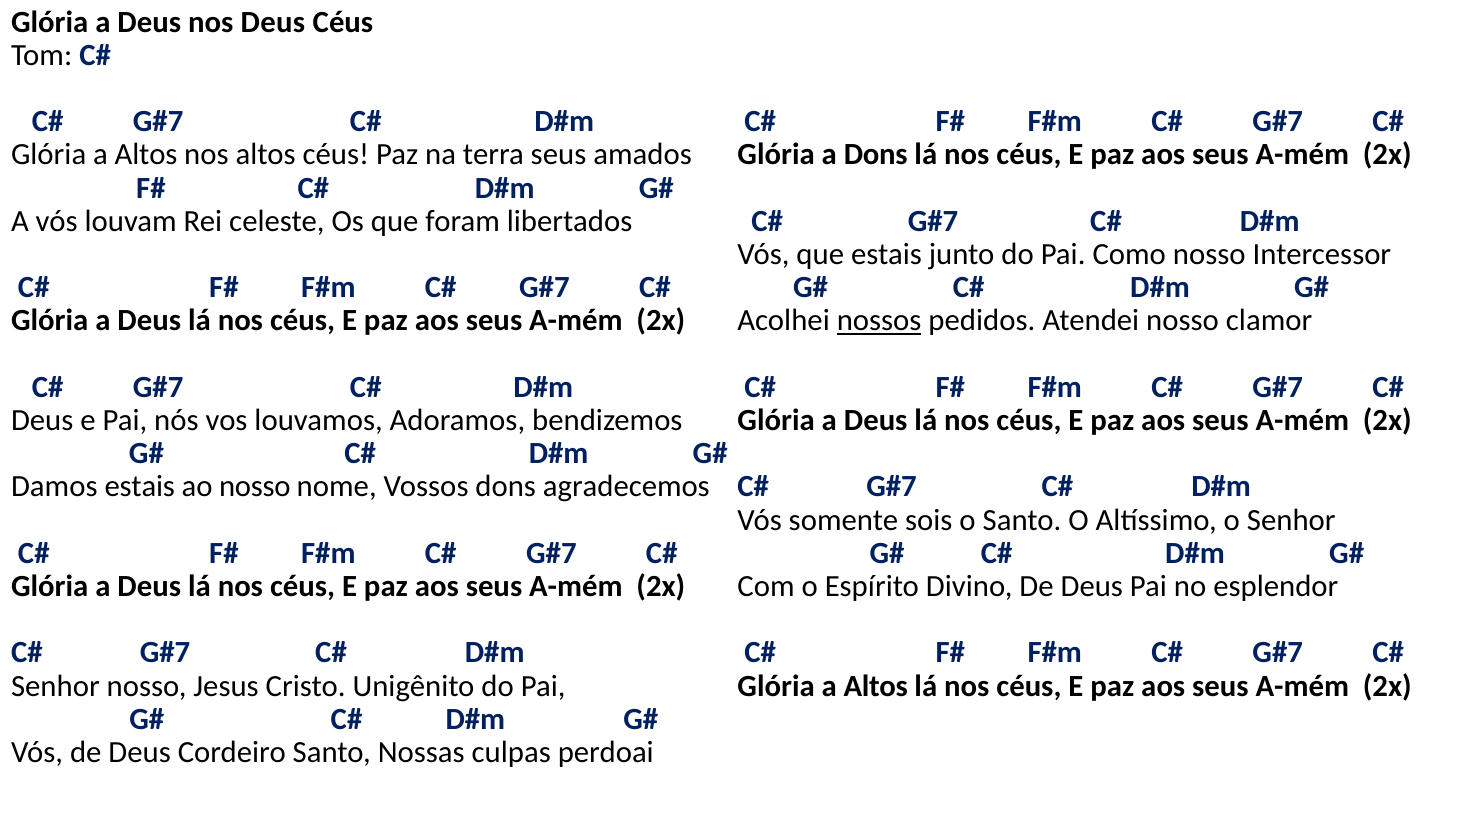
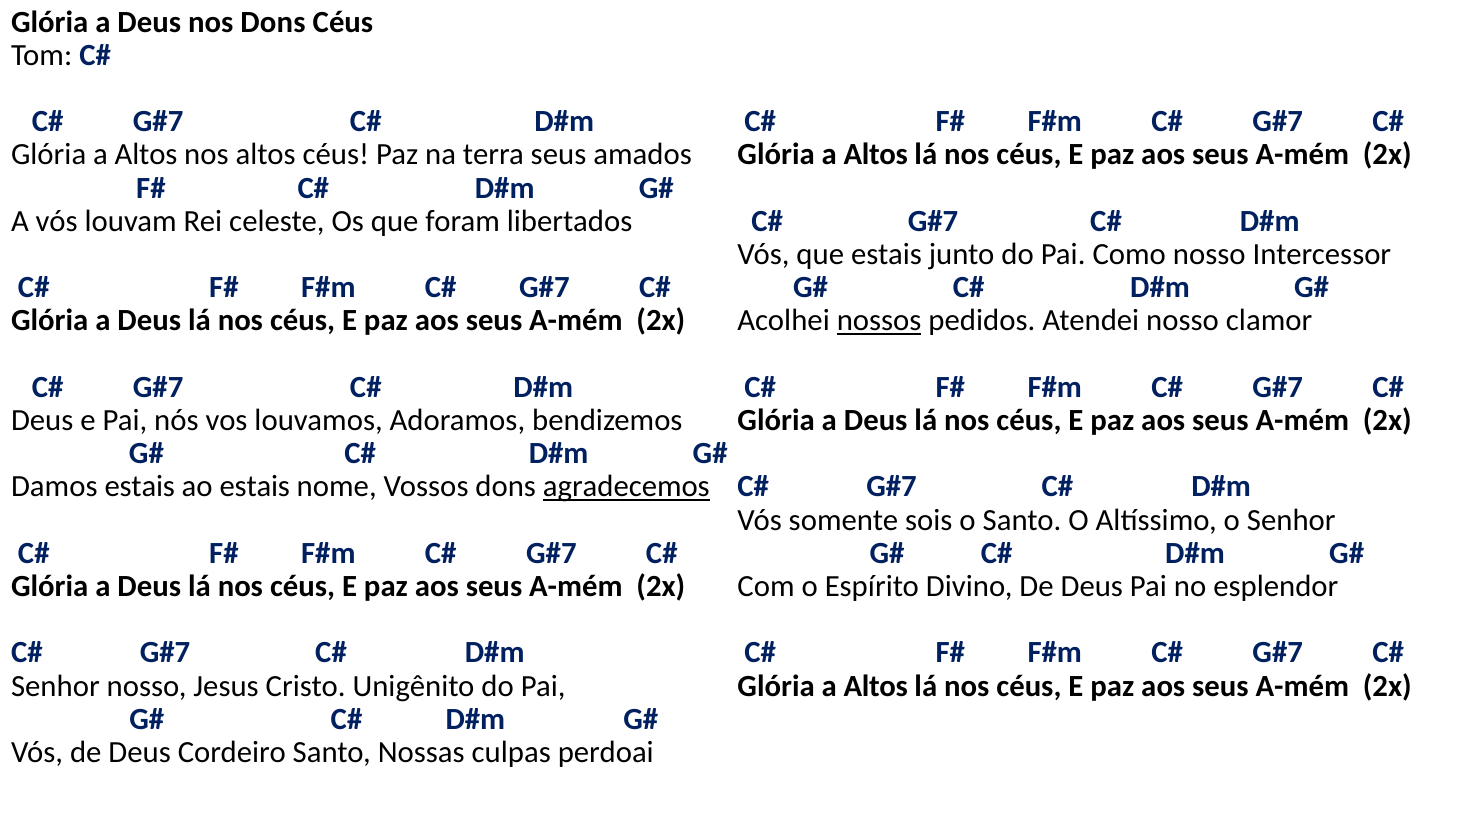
nos Deus: Deus -> Dons
Dons at (876, 155): Dons -> Altos
ao nosso: nosso -> estais
agradecemos underline: none -> present
